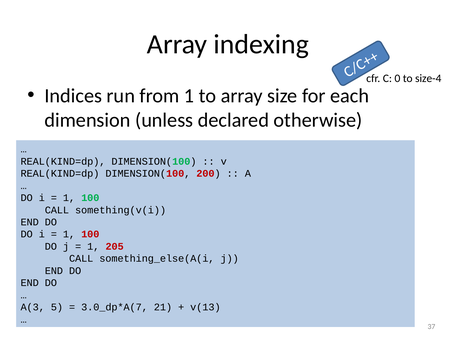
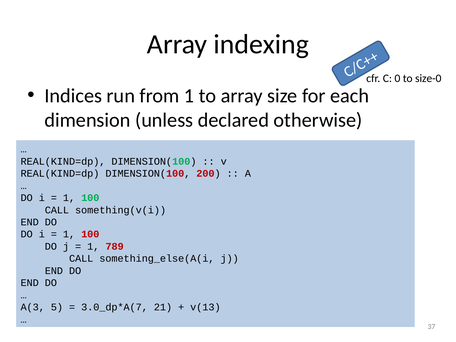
size-4: size-4 -> size-0
205: 205 -> 789
